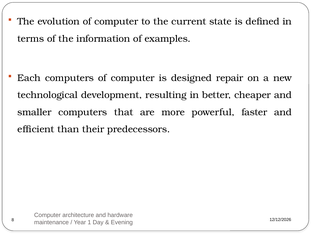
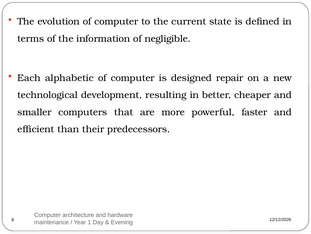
examples: examples -> negligible
Each computers: computers -> alphabetic
